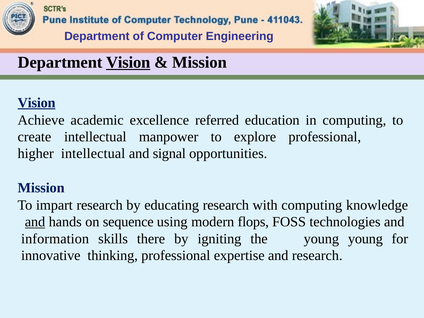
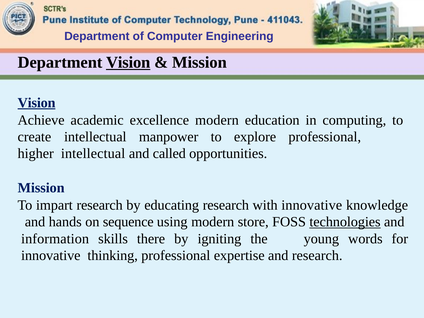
excellence referred: referred -> modern
signal: signal -> called
with computing: computing -> innovative
and at (35, 222) underline: present -> none
flops: flops -> store
technologies underline: none -> present
young young: young -> words
